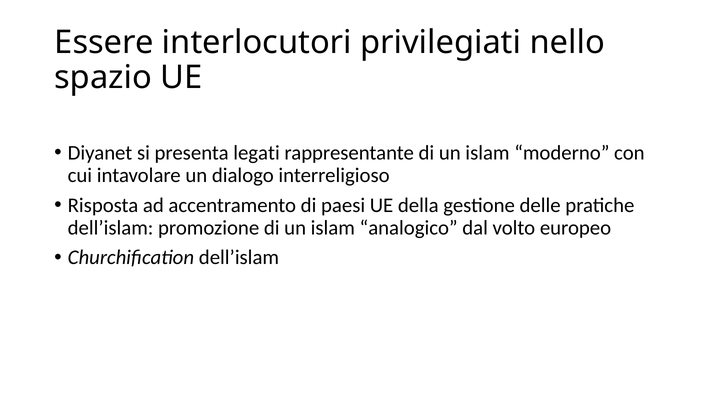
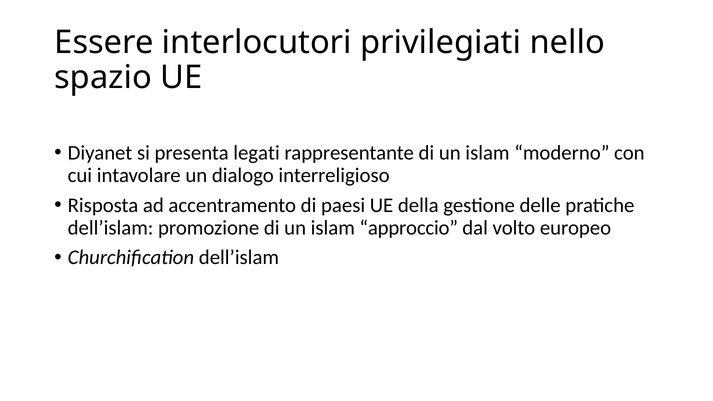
analogico: analogico -> approccio
